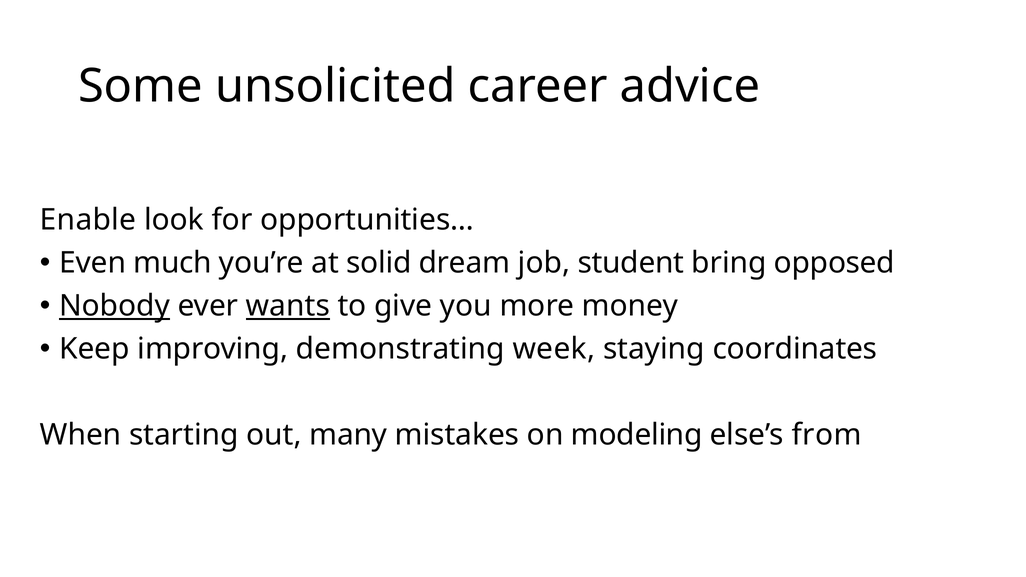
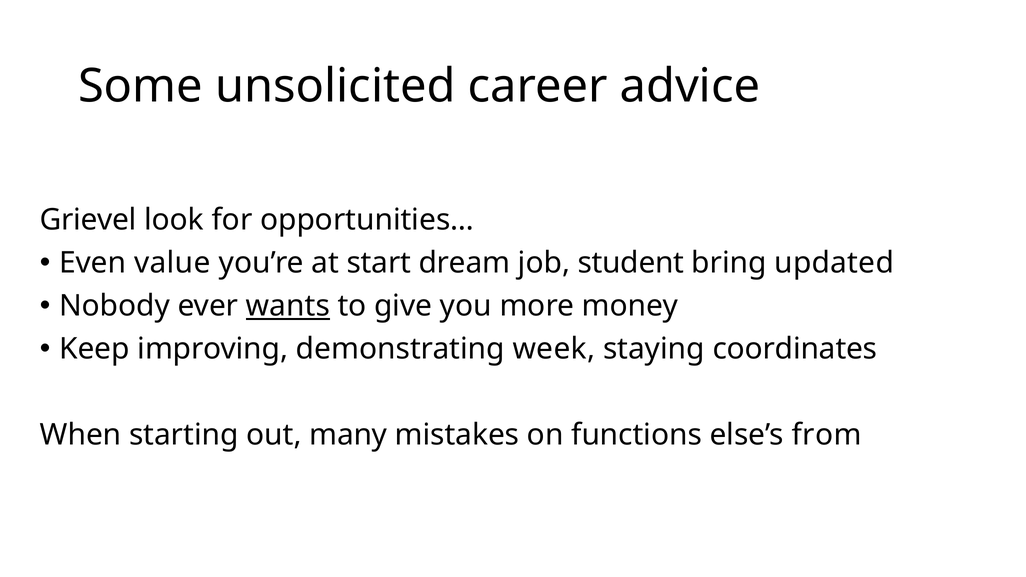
Enable: Enable -> Grievel
much: much -> value
solid: solid -> start
opposed: opposed -> updated
Nobody underline: present -> none
modeling: modeling -> functions
